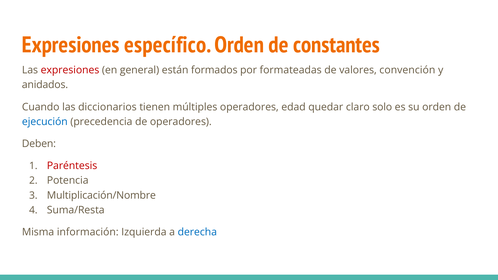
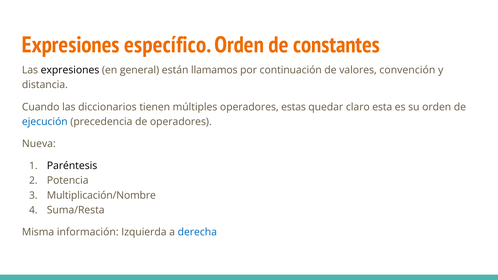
expresiones at (70, 70) colour: red -> black
formados: formados -> llamamos
formateadas: formateadas -> continuación
anidados: anidados -> distancia
edad: edad -> estas
solo: solo -> esta
Deben: Deben -> Nueva
Paréntesis colour: red -> black
